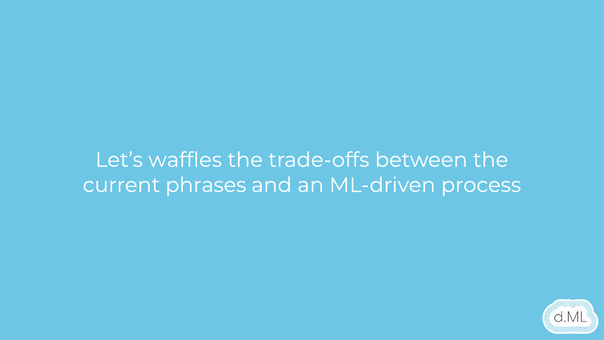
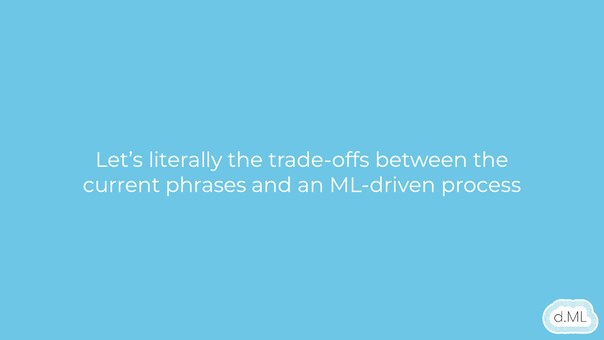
waffles: waffles -> literally
